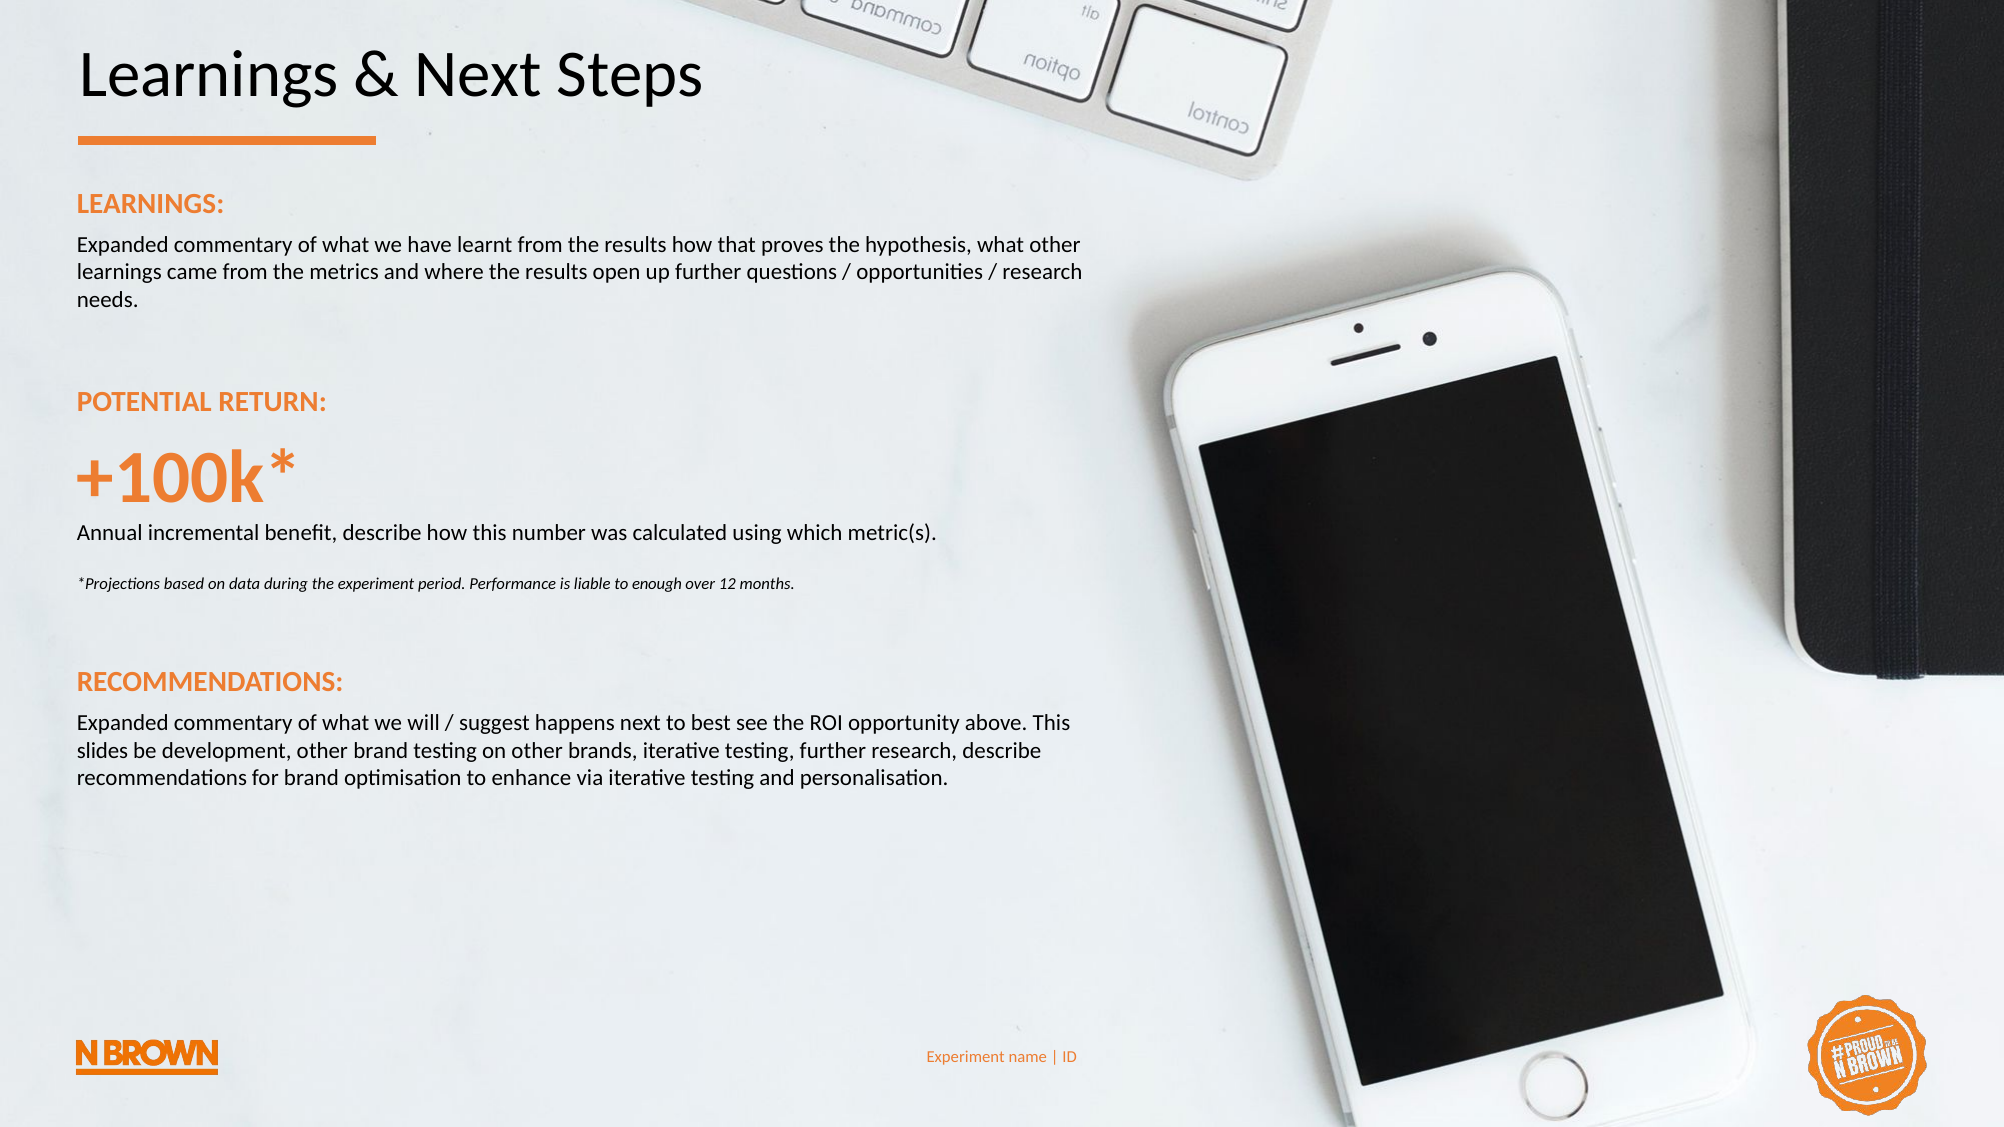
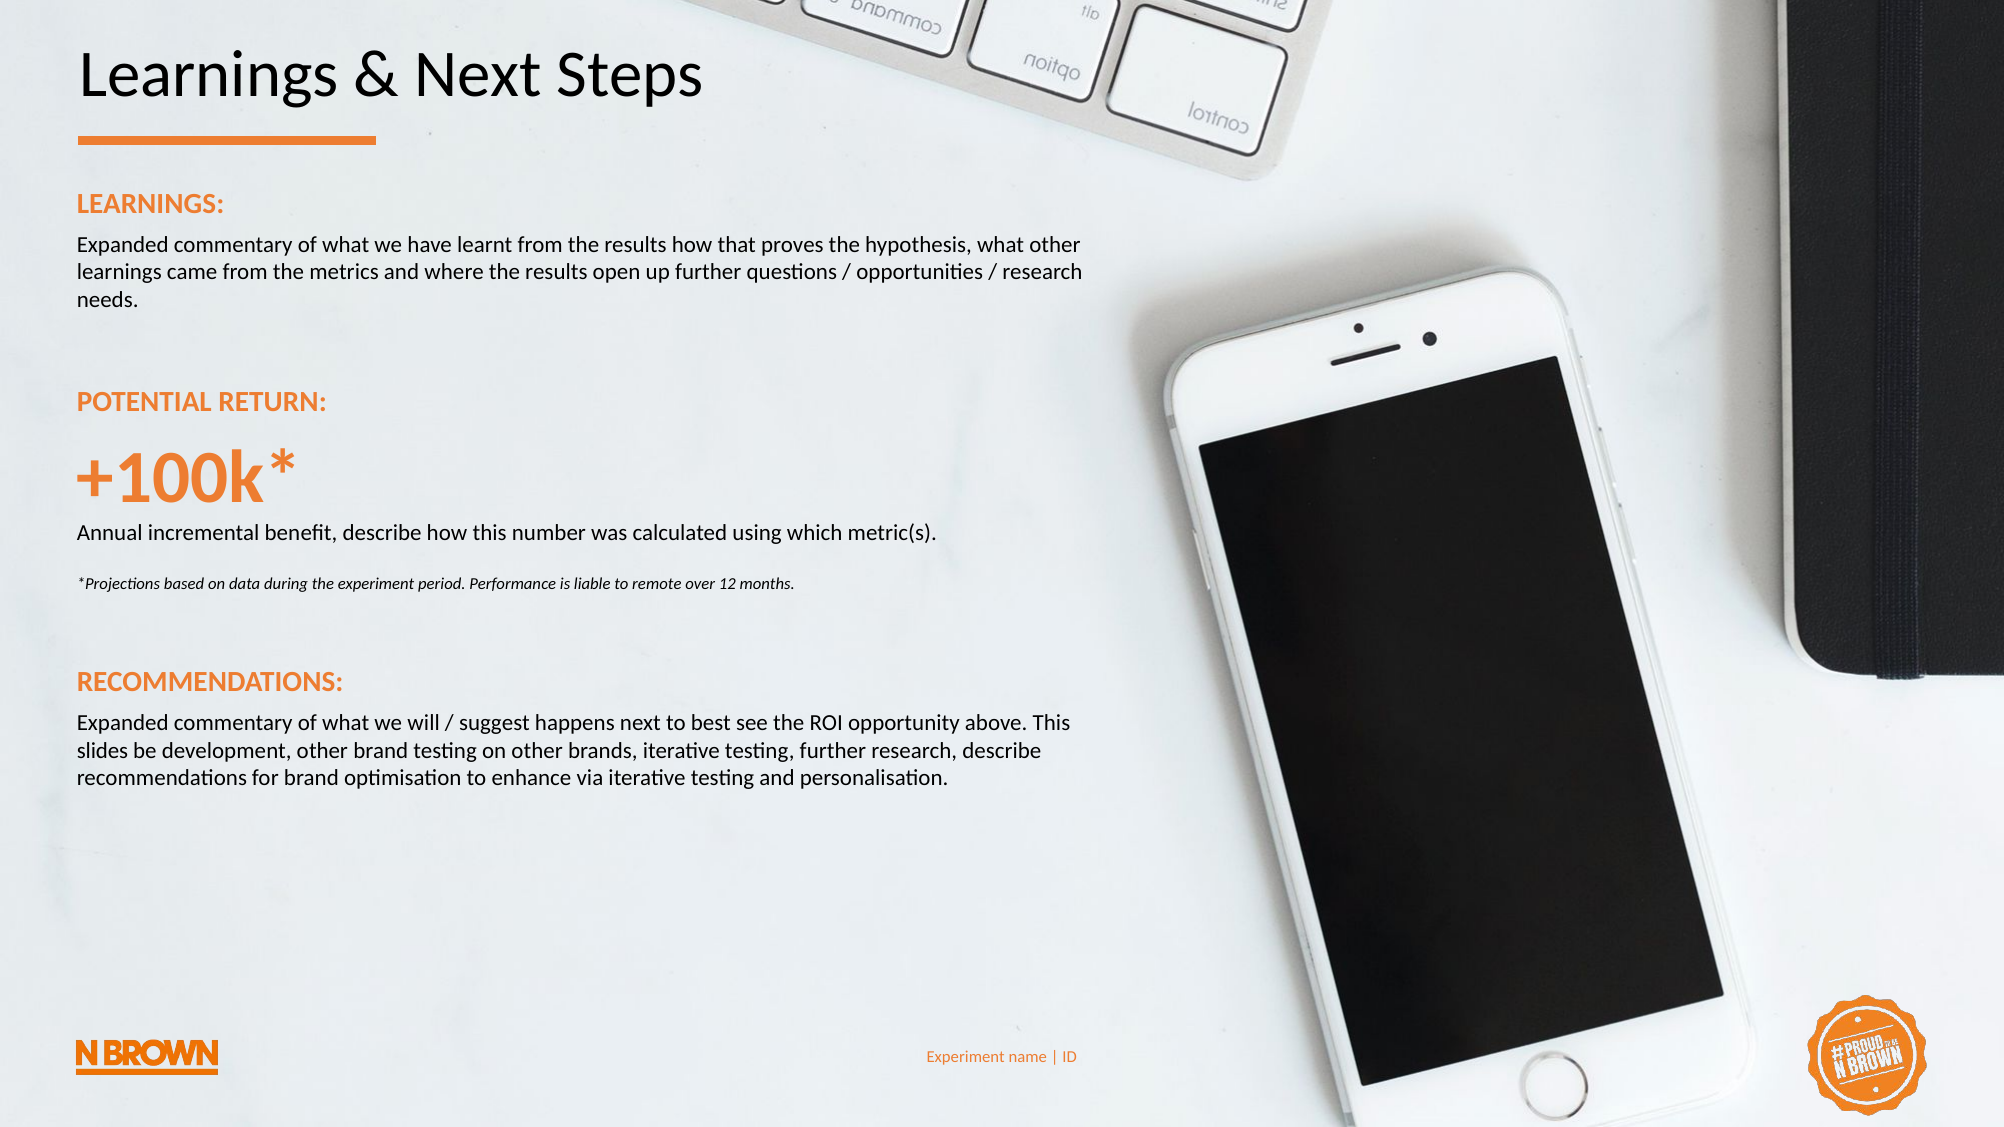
enough: enough -> remote
